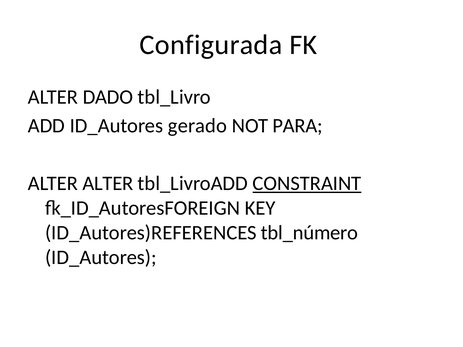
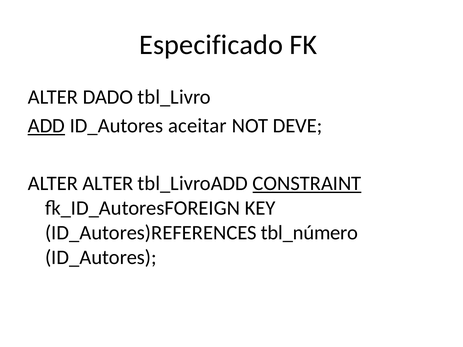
Configurada: Configurada -> Especificado
ADD underline: none -> present
gerado: gerado -> aceitar
PARA: PARA -> DEVE
